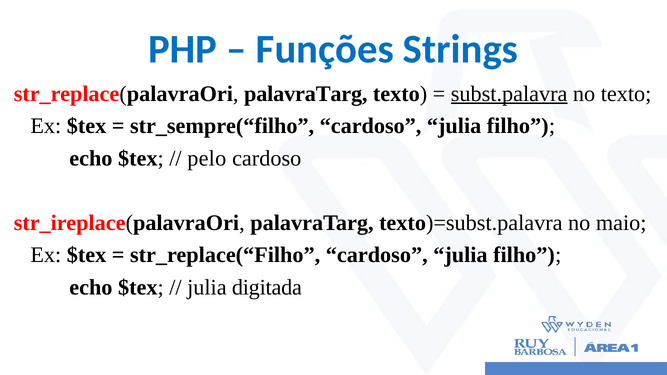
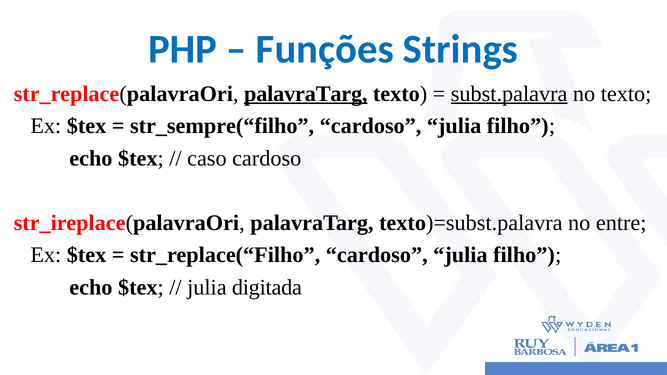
palavraTarg at (306, 94) underline: none -> present
pelo: pelo -> caso
maio: maio -> entre
